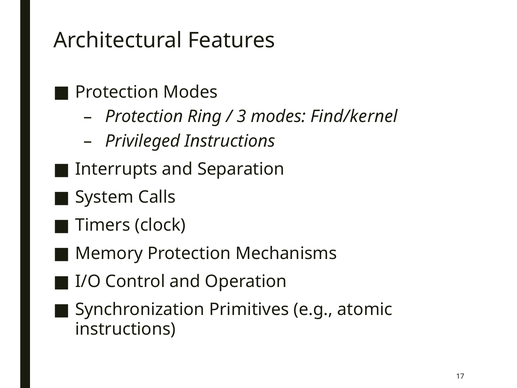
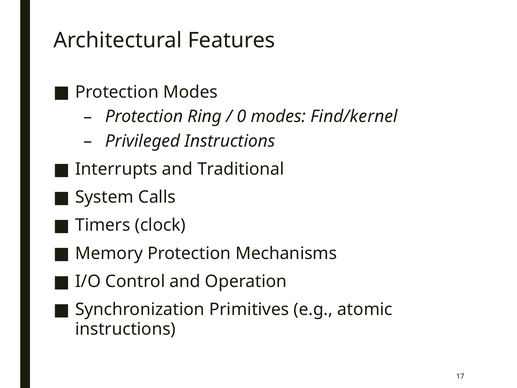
3: 3 -> 0
Separation: Separation -> Traditional
